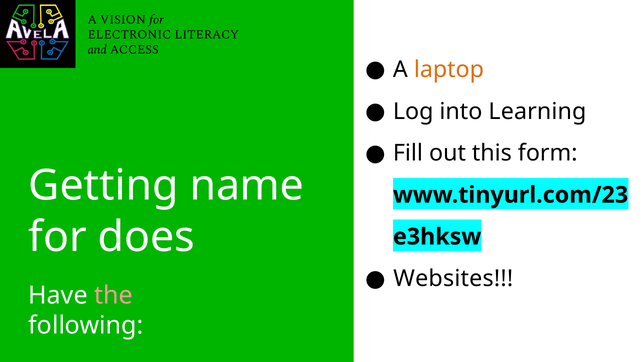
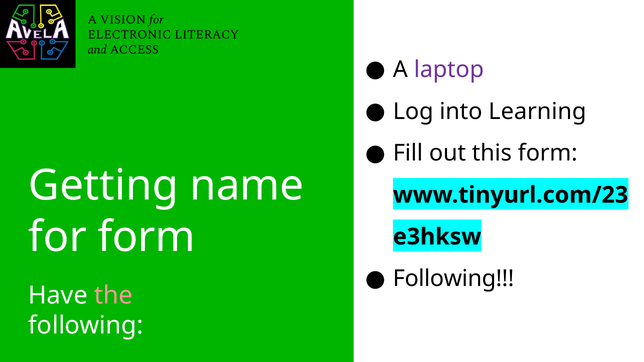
laptop colour: orange -> purple
for does: does -> form
Websites at (453, 279): Websites -> Following
